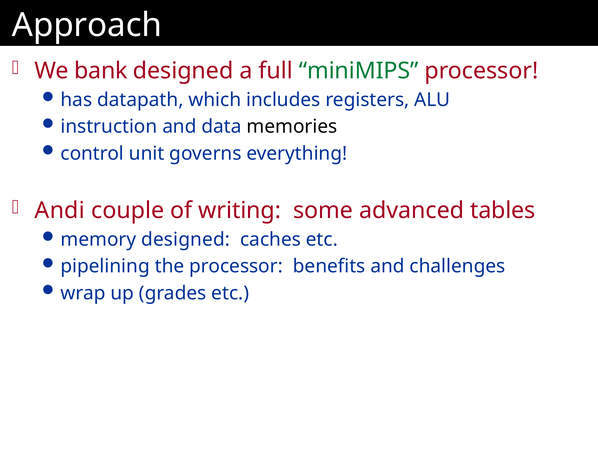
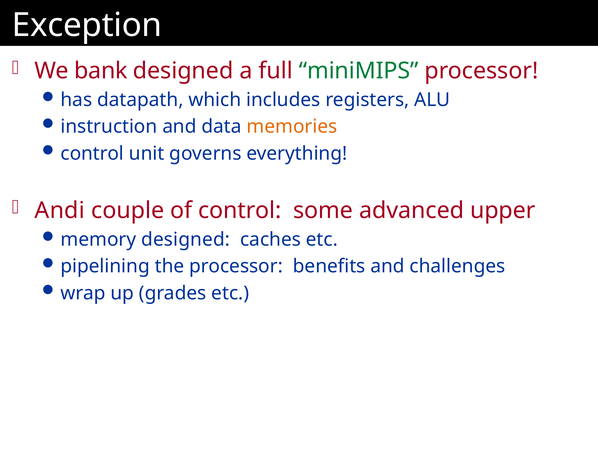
Approach: Approach -> Exception
memories colour: black -> orange
of writing: writing -> control
tables: tables -> upper
